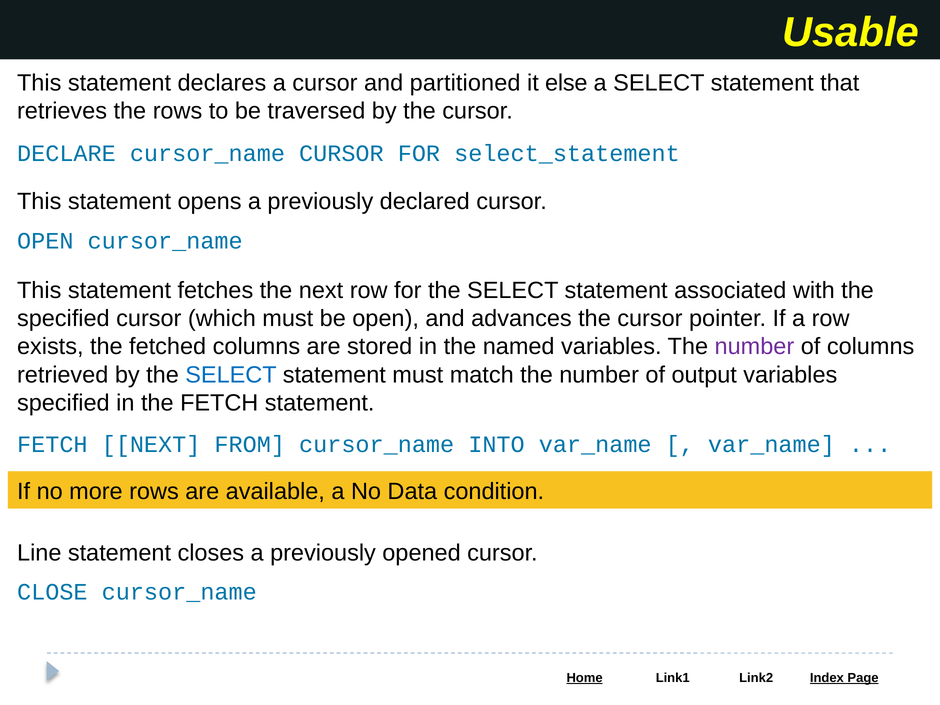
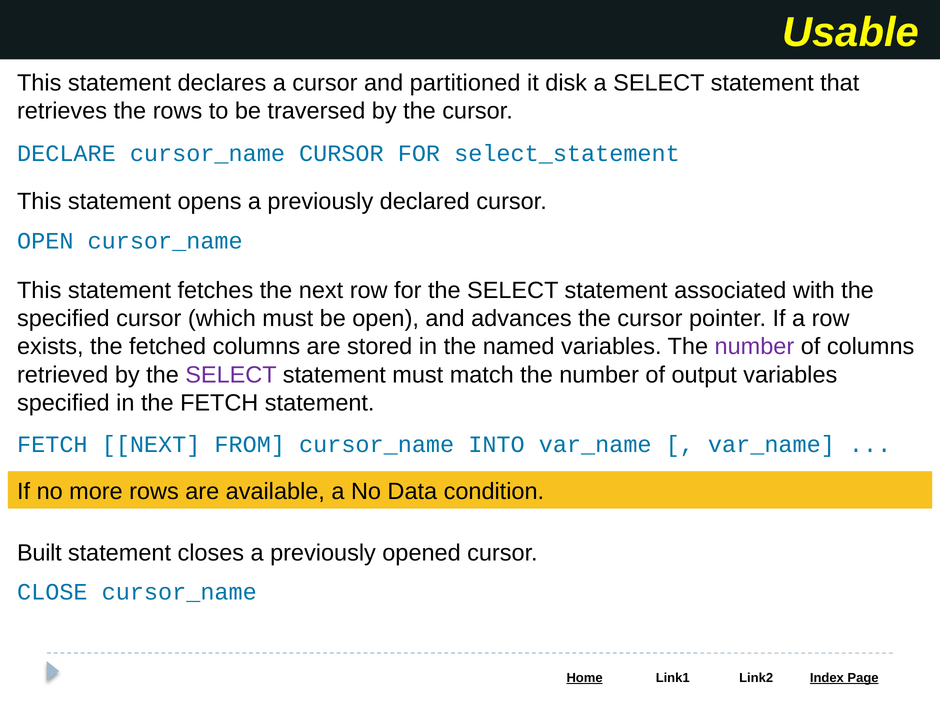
else: else -> disk
SELECT at (231, 375) colour: blue -> purple
Line: Line -> Built
